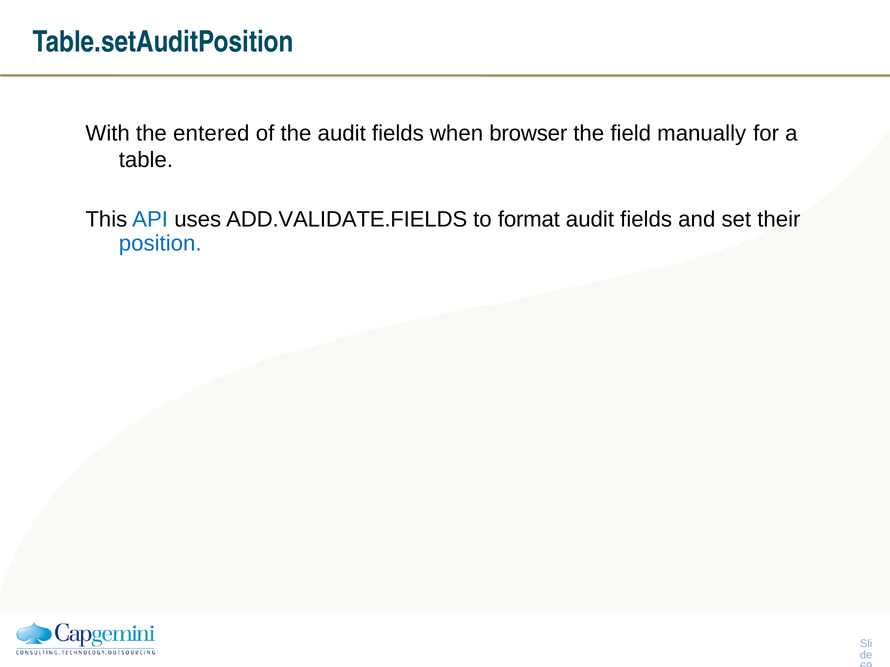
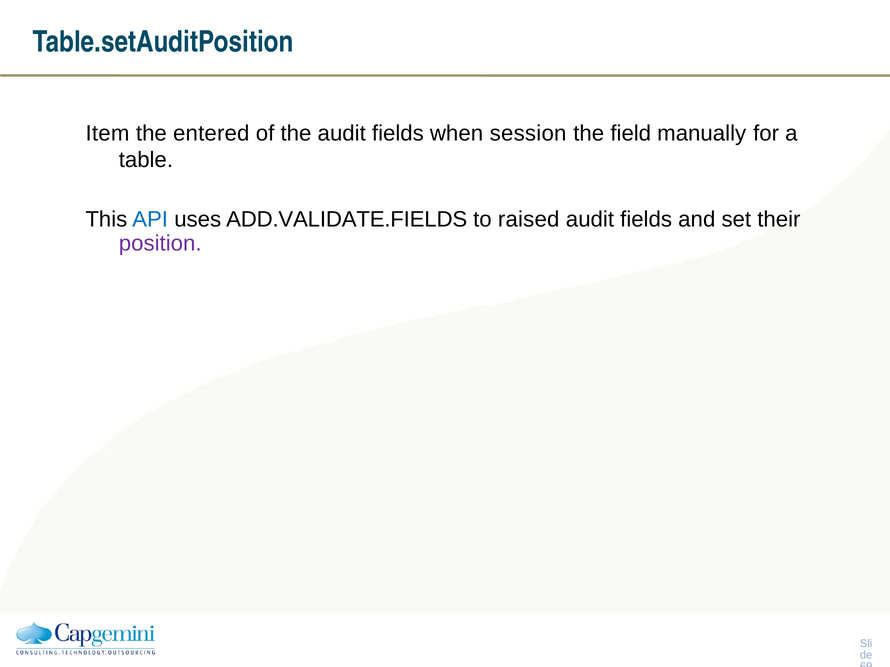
With: With -> Item
browser: browser -> session
format: format -> raised
position colour: blue -> purple
